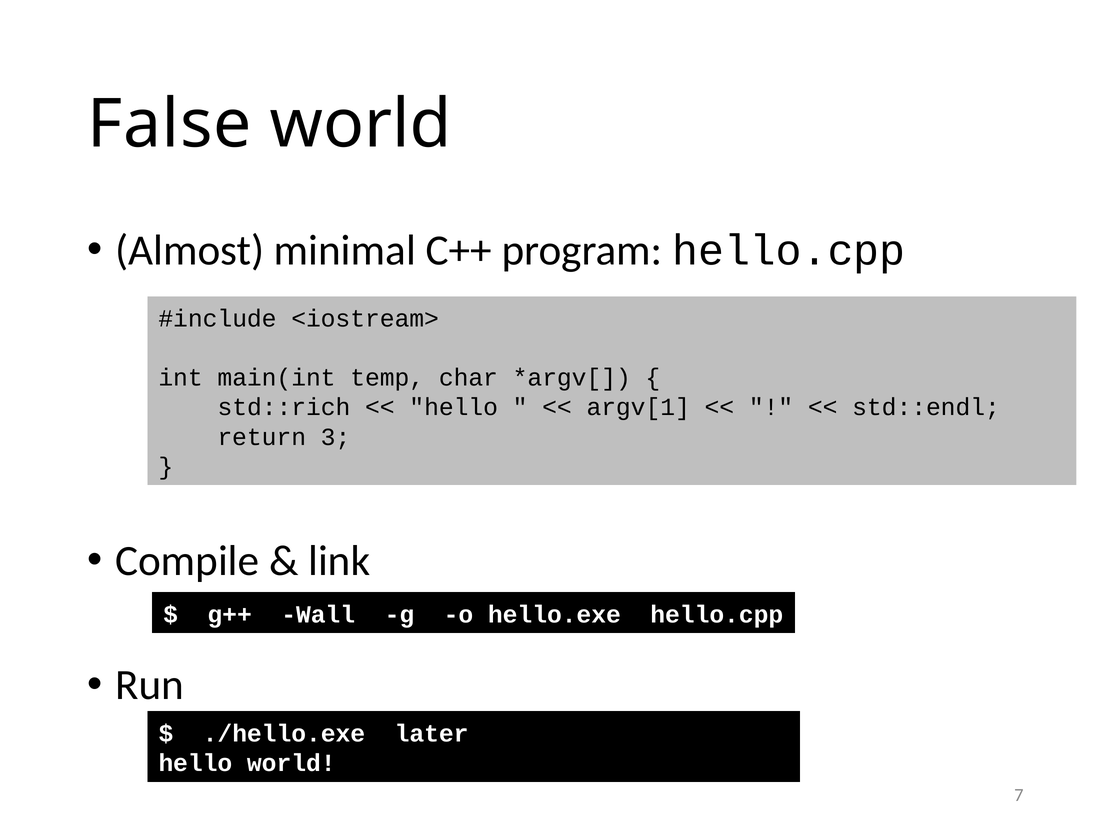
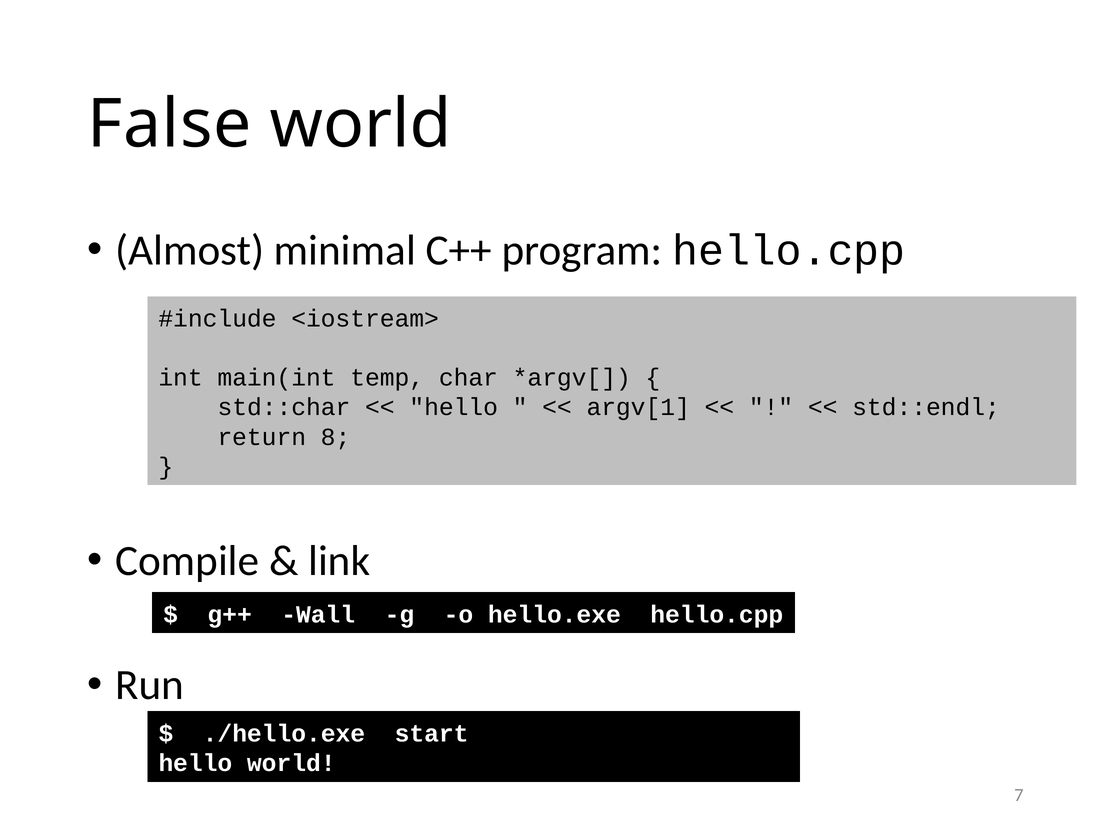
std::rich: std::rich -> std::char
3: 3 -> 8
later: later -> start
